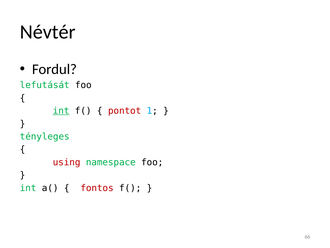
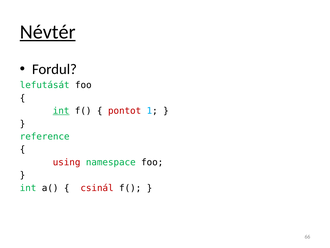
Névtér underline: none -> present
tényleges: tényleges -> reference
fontos: fontos -> csinál
